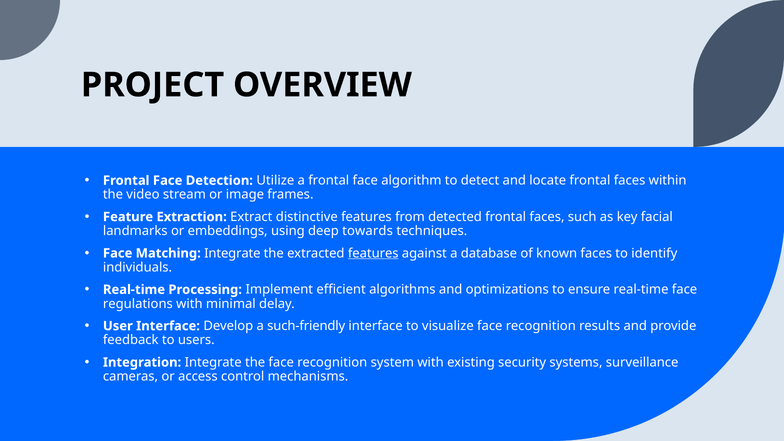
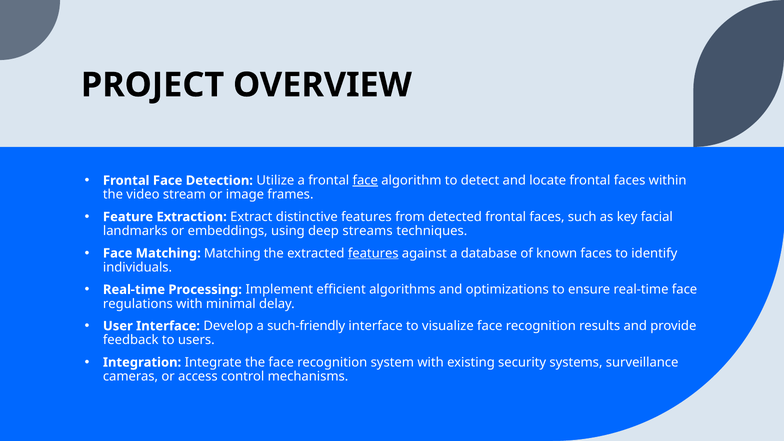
face at (365, 180) underline: none -> present
towards: towards -> streams
Matching Integrate: Integrate -> Matching
